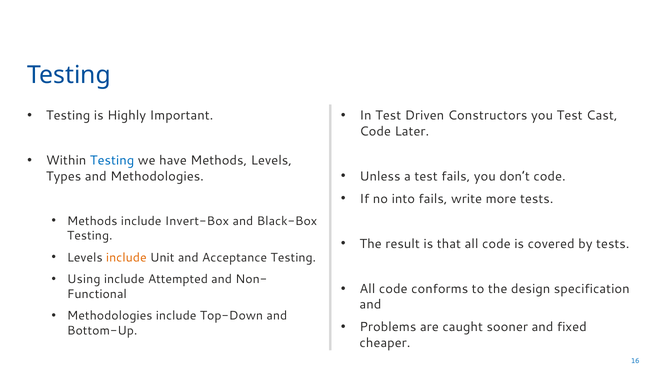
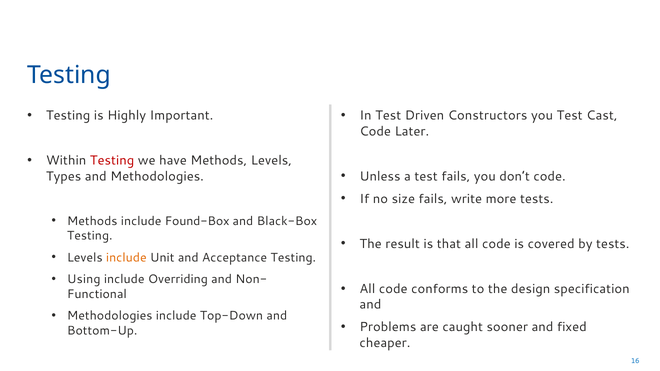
Testing at (112, 161) colour: blue -> red
into: into -> size
Invert-Box: Invert-Box -> Found-Box
Attempted: Attempted -> Overriding
